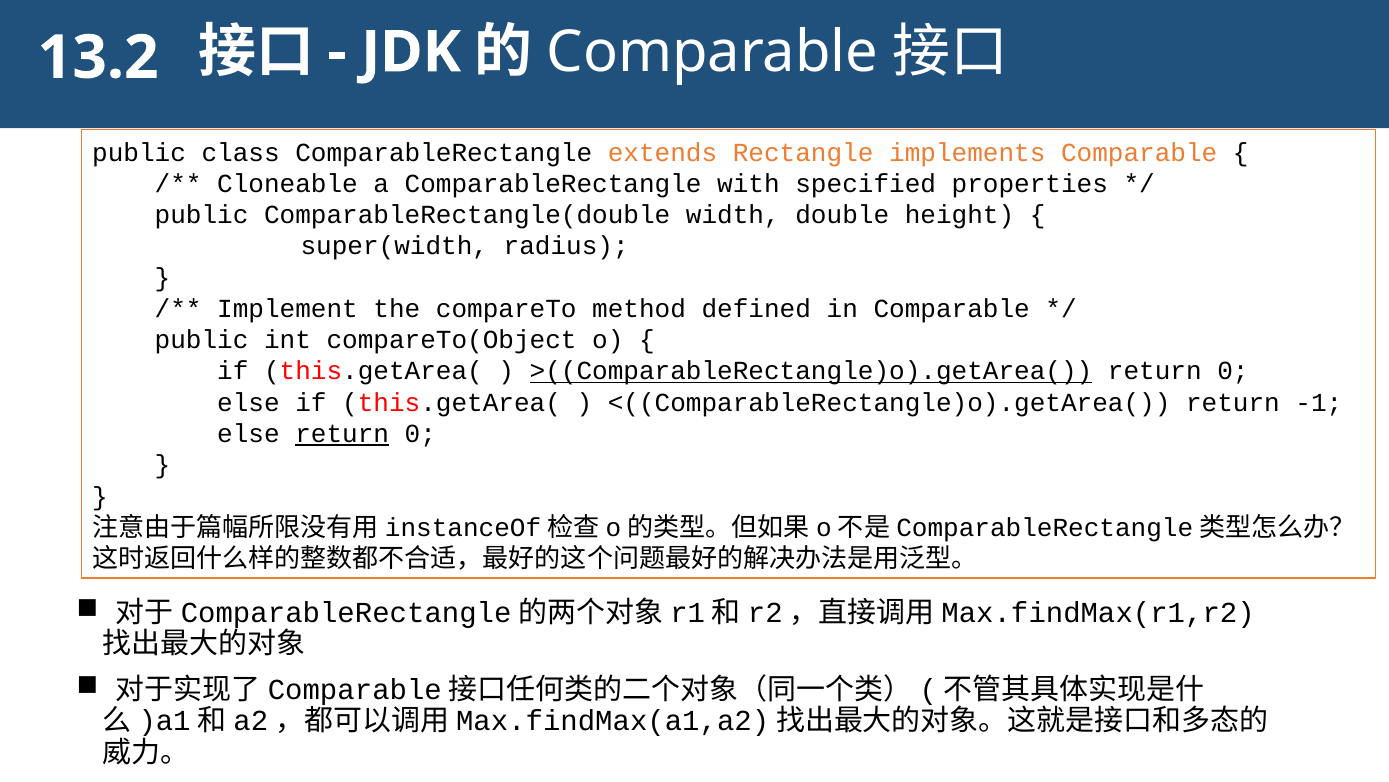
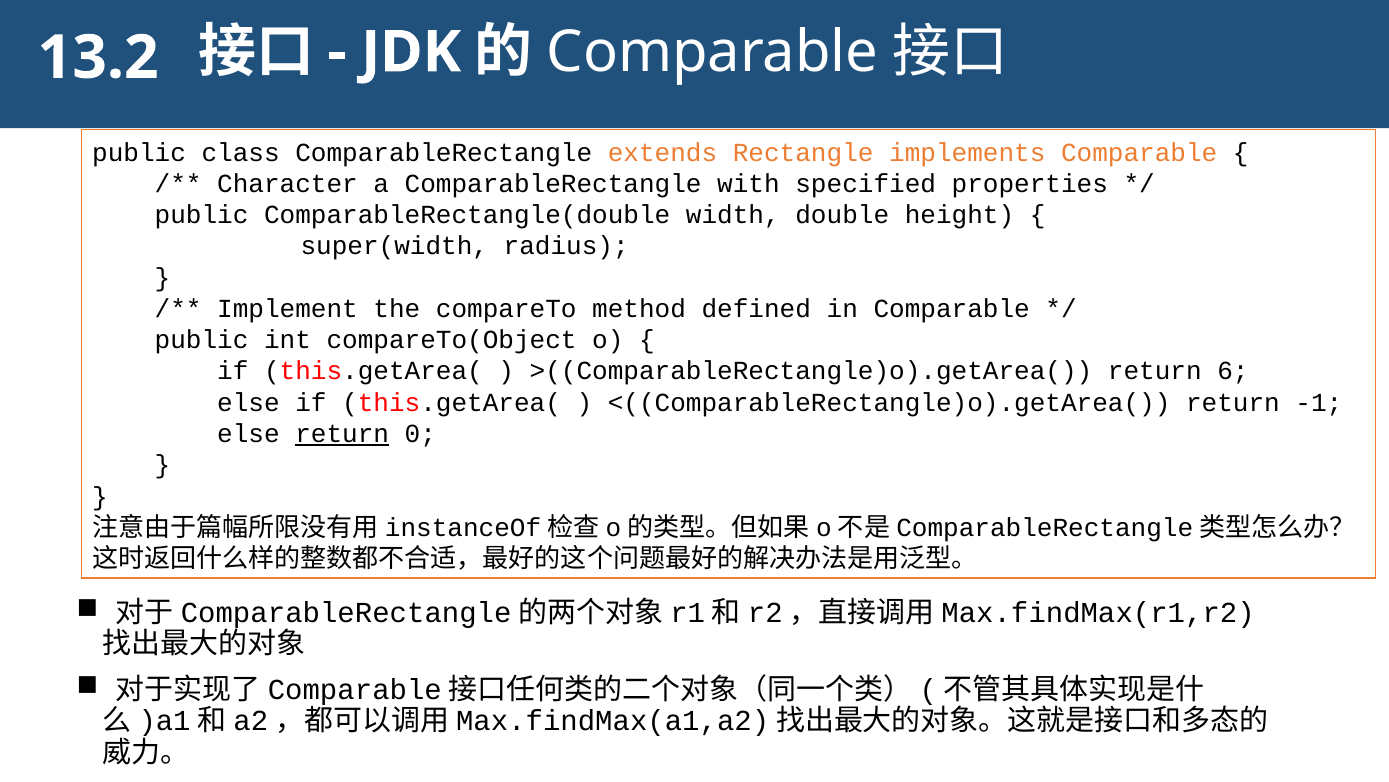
Cloneable: Cloneable -> Character
>((ComparableRectangle)o).getArea( underline: present -> none
0 at (1233, 371): 0 -> 6
